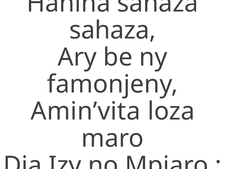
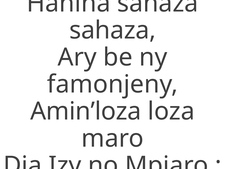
Amin’vita: Amin’vita -> Amin’loza
